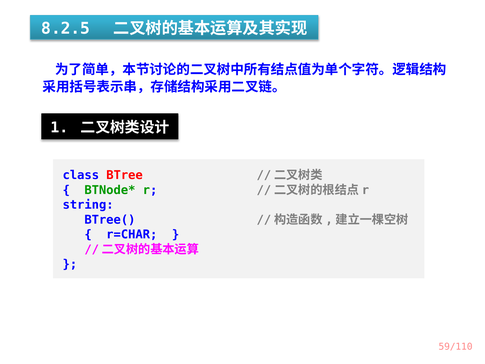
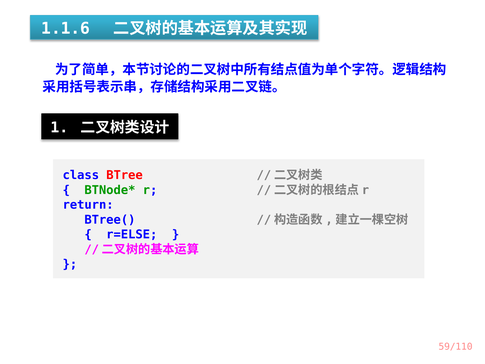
8.2.5: 8.2.5 -> 1.1.6
string: string -> return
r=CHAR: r=CHAR -> r=ELSE
